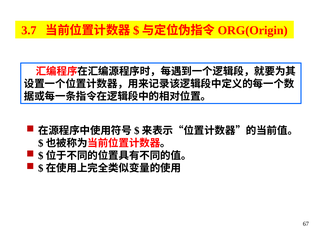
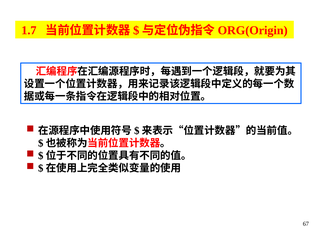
3.7: 3.7 -> 1.7
